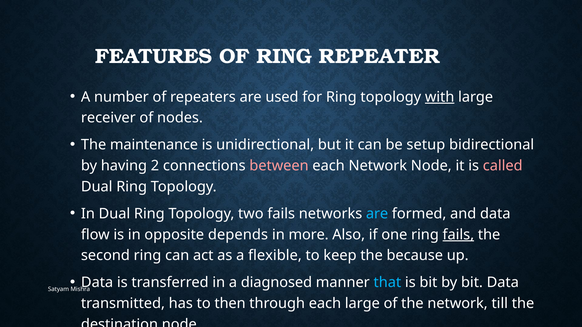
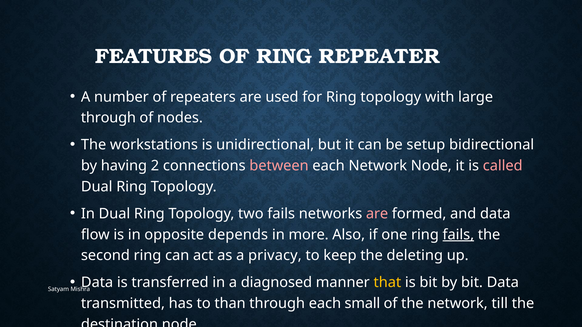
with underline: present -> none
receiver at (108, 118): receiver -> through
maintenance: maintenance -> workstations
are at (377, 214) colour: light blue -> pink
flexible: flexible -> privacy
because: because -> deleting
that colour: light blue -> yellow
then: then -> than
each large: large -> small
